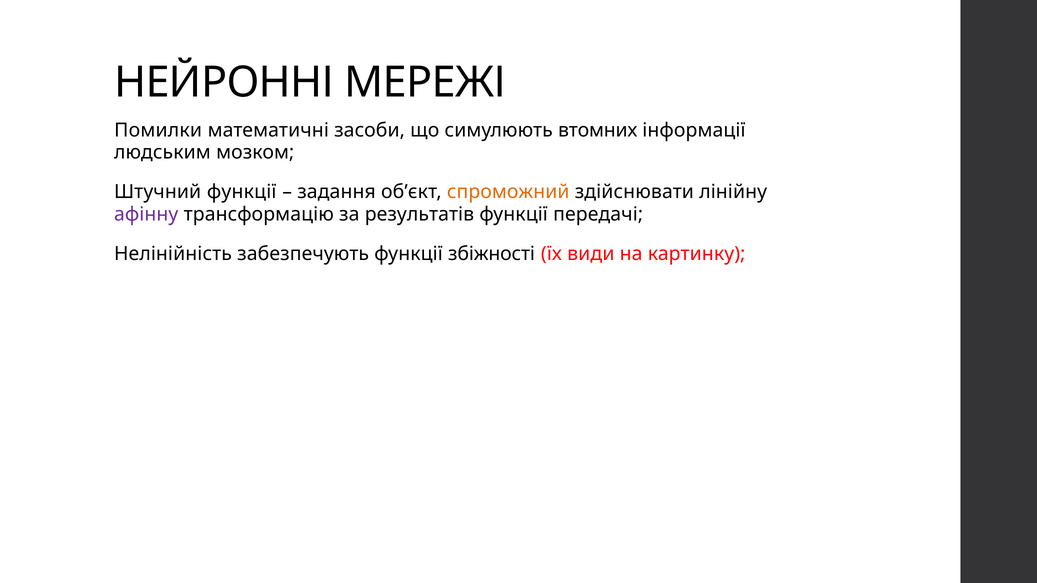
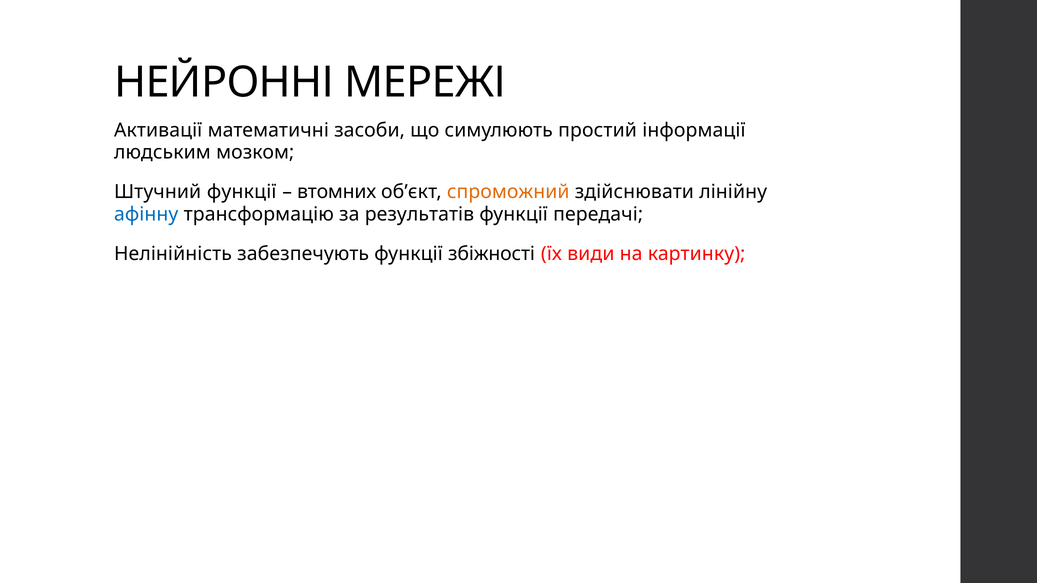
Помилки: Помилки -> Активації
втомних: втомних -> простий
задання: задання -> втомних
афінну colour: purple -> blue
